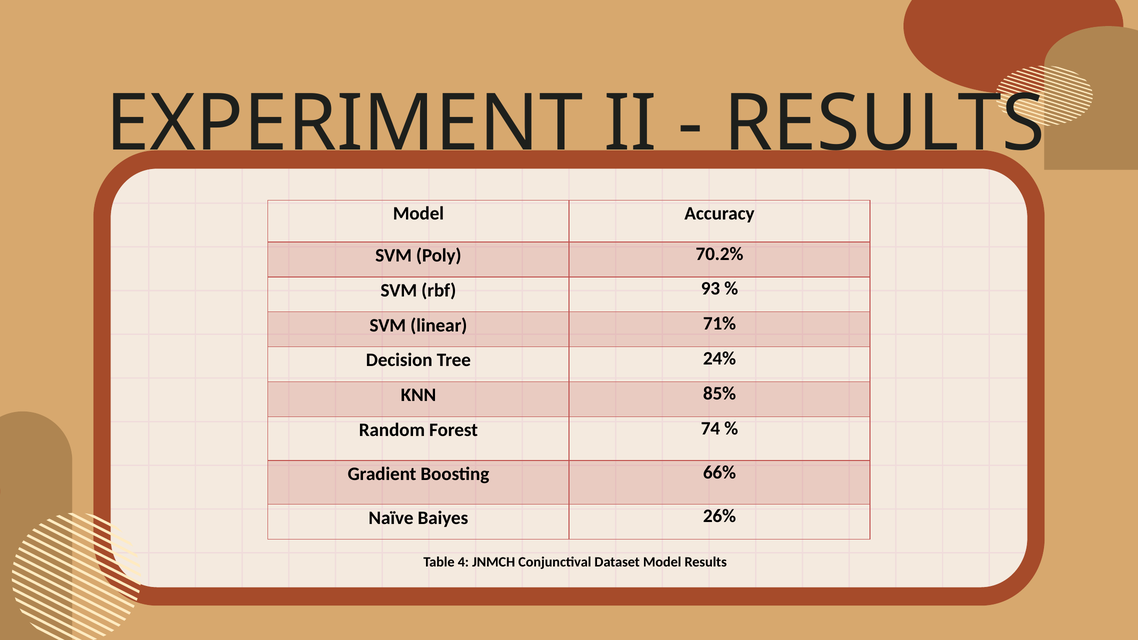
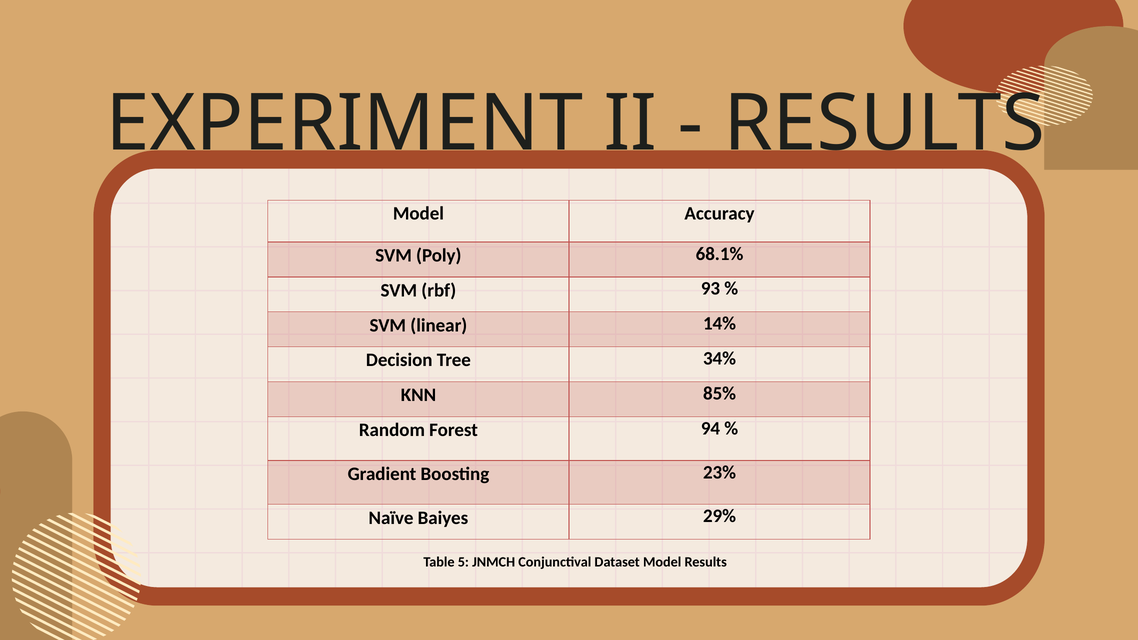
70.2%: 70.2% -> 68.1%
71%: 71% -> 14%
24%: 24% -> 34%
74: 74 -> 94
66%: 66% -> 23%
26%: 26% -> 29%
4: 4 -> 5
